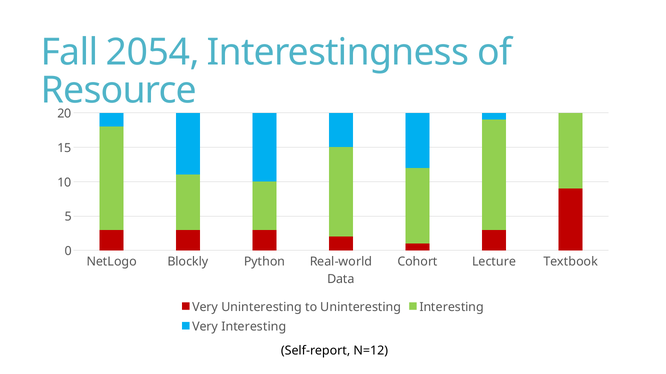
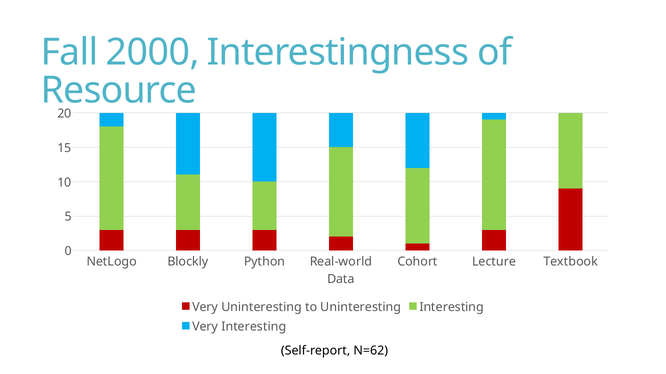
2054: 2054 -> 2000
N=12: N=12 -> N=62
